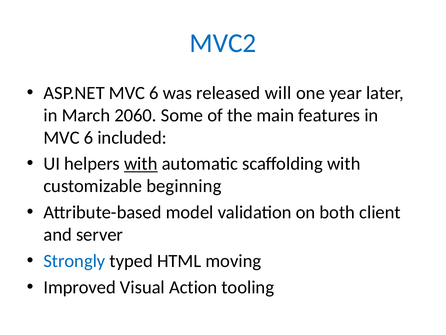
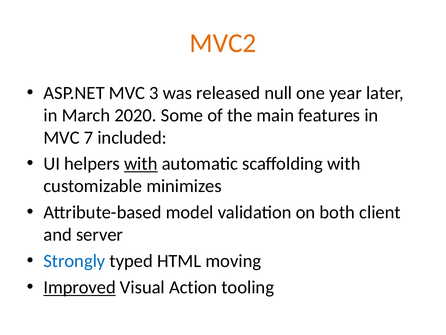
MVC2 colour: blue -> orange
ASP.NET MVC 6: 6 -> 3
will: will -> null
2060: 2060 -> 2020
6 at (89, 137): 6 -> 7
beginning: beginning -> minimizes
Improved underline: none -> present
